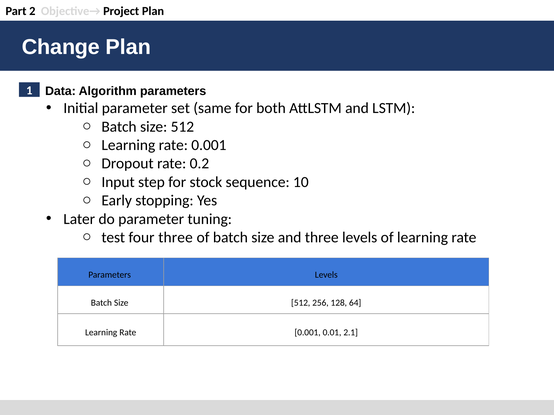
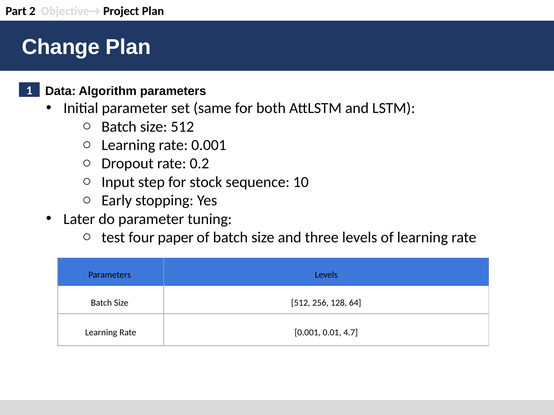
four three: three -> paper
2.1: 2.1 -> 4.7
